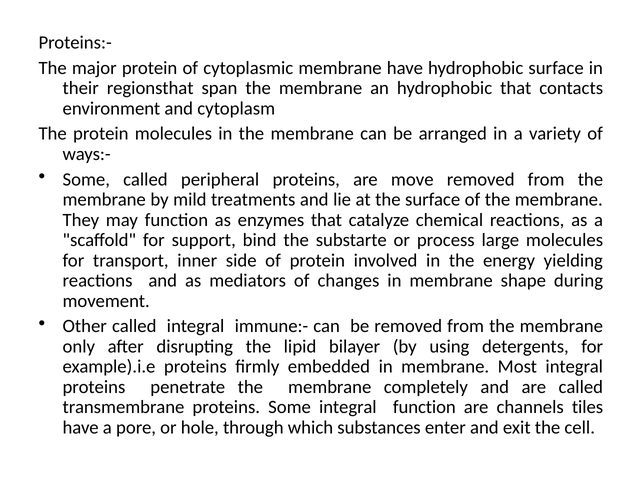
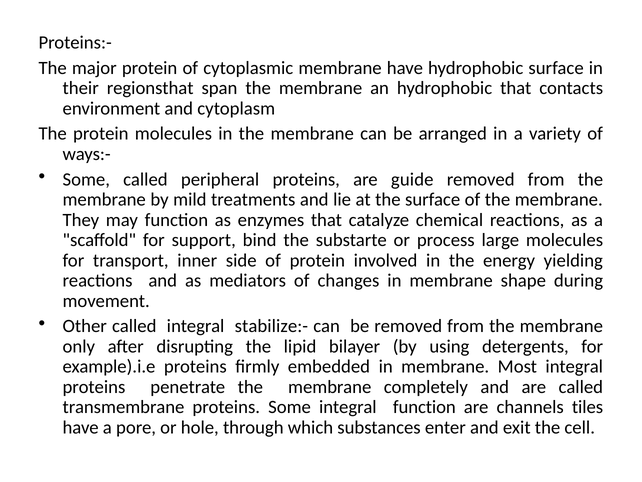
move: move -> guide
immune:-: immune:- -> stabilize:-
